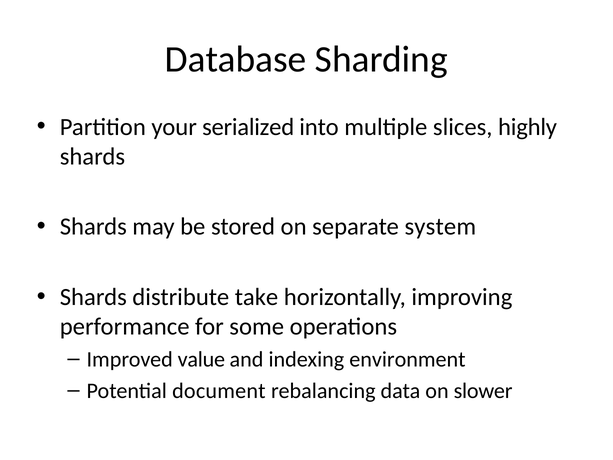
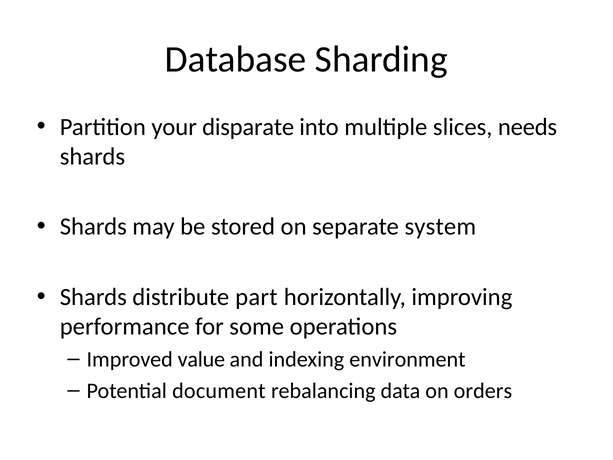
serialized: serialized -> disparate
highly: highly -> needs
take: take -> part
slower: slower -> orders
